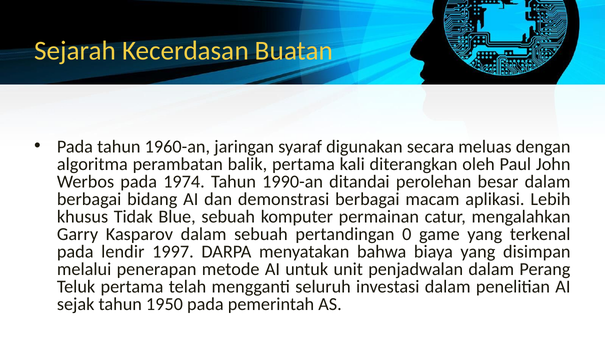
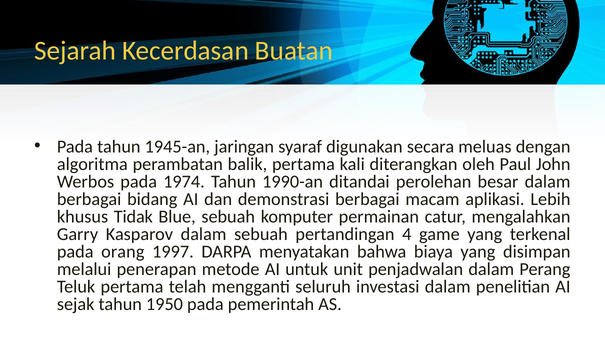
1960-an: 1960-an -> 1945-an
0: 0 -> 4
lendir: lendir -> orang
